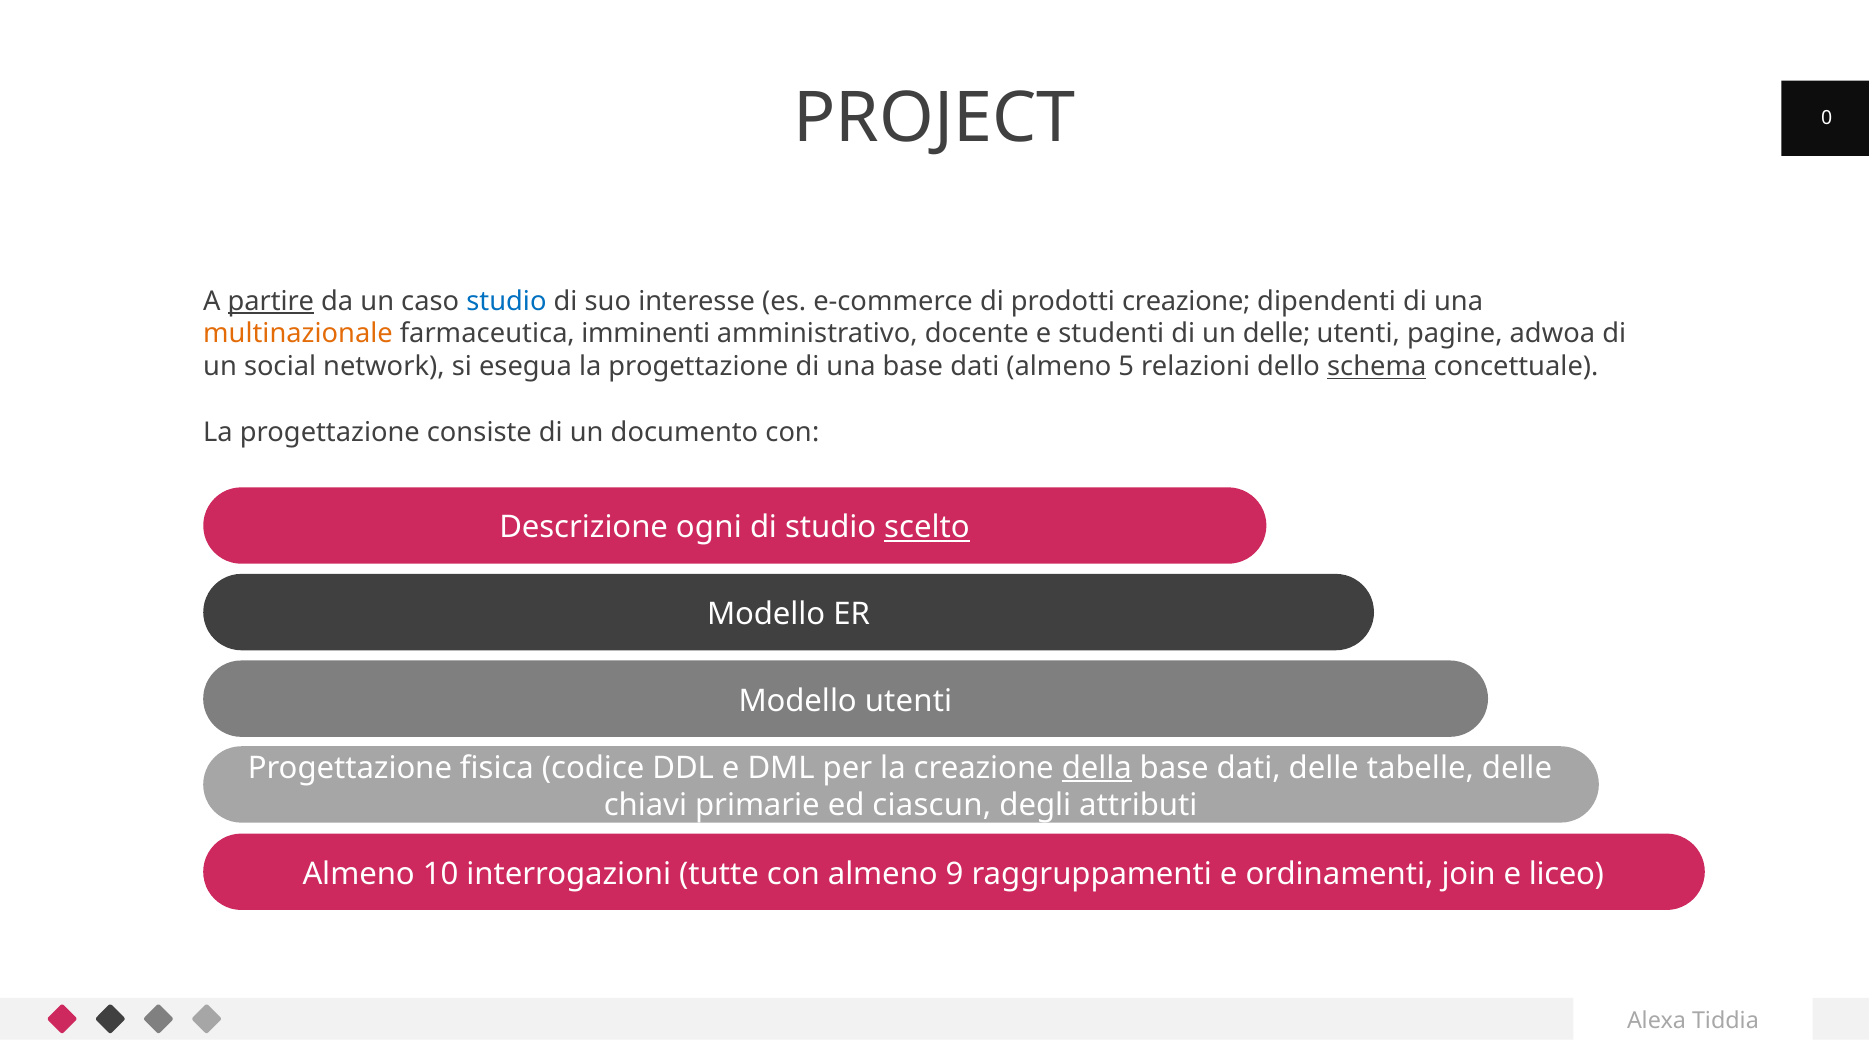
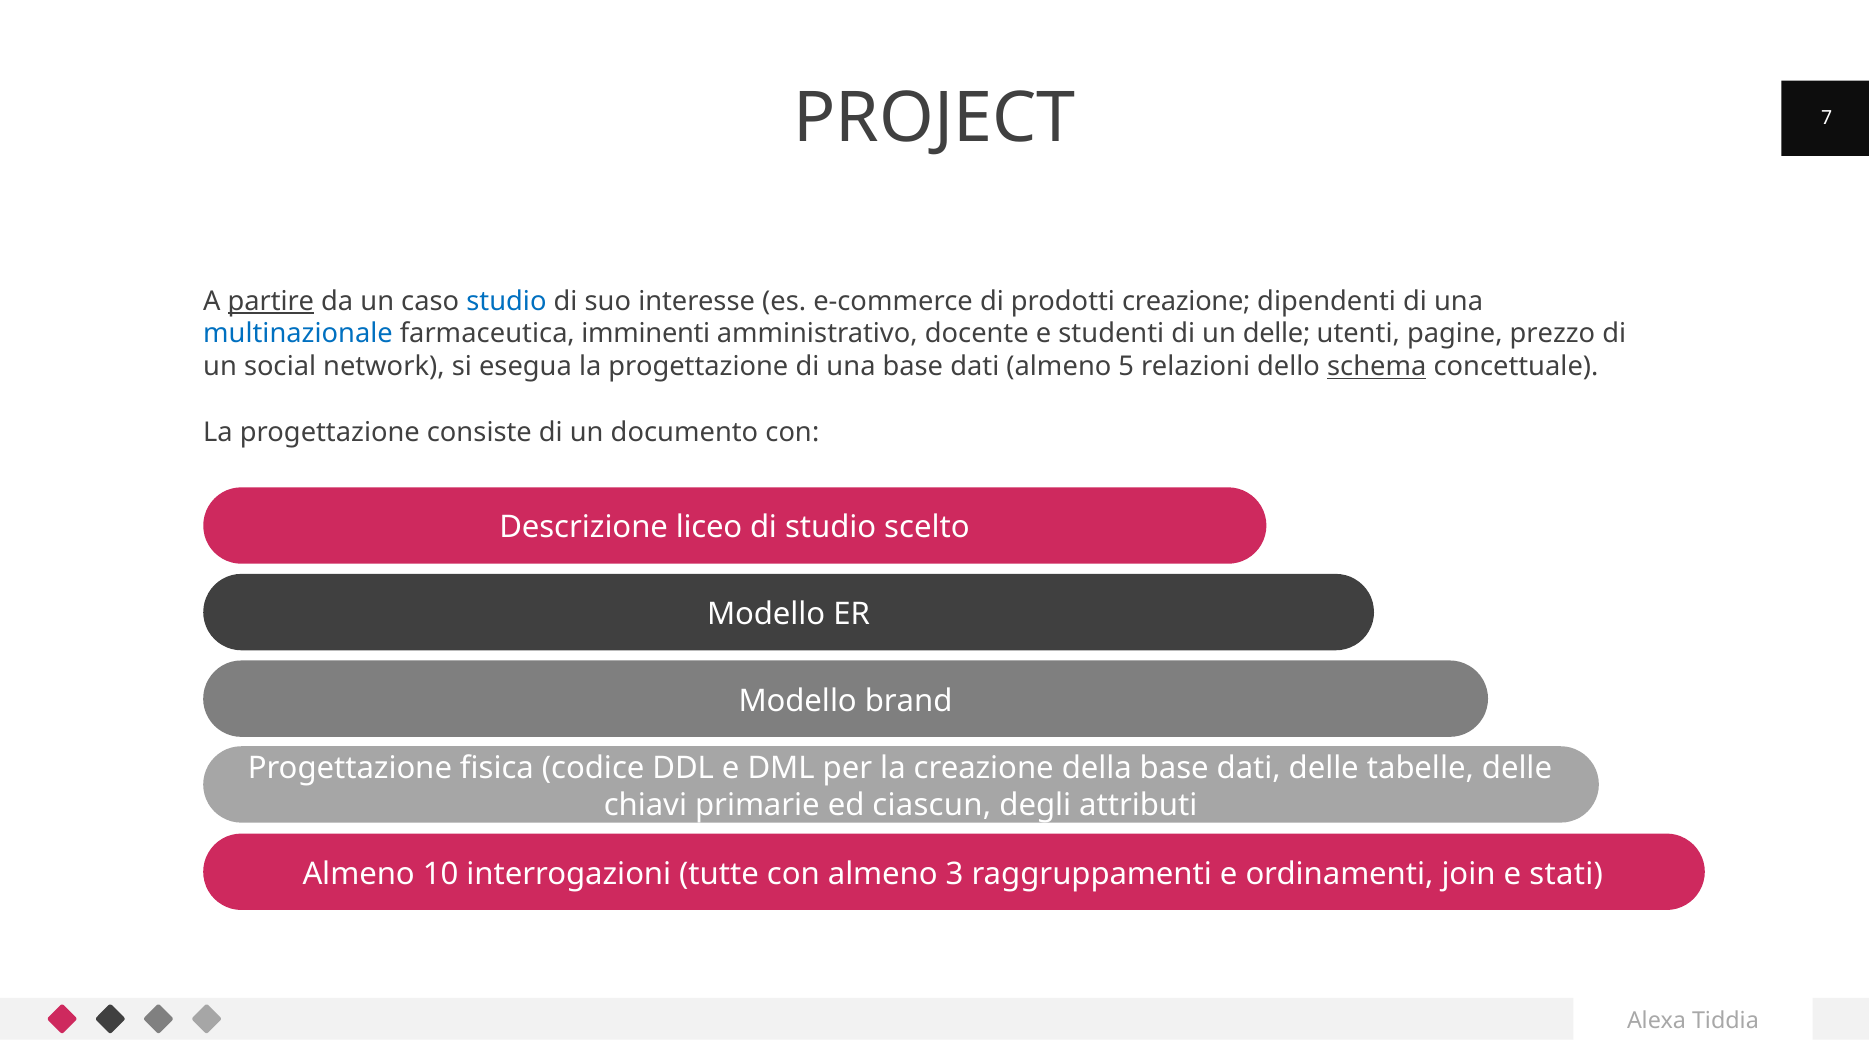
0: 0 -> 7
multinazionale colour: orange -> blue
adwoa: adwoa -> prezzo
ogni: ogni -> liceo
scelto underline: present -> none
Modello utenti: utenti -> brand
della underline: present -> none
9: 9 -> 3
liceo: liceo -> stati
